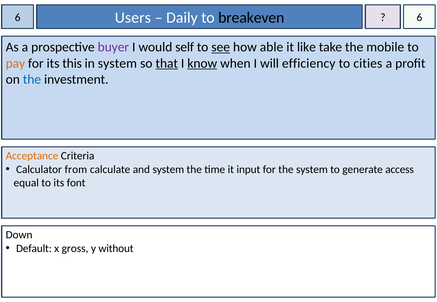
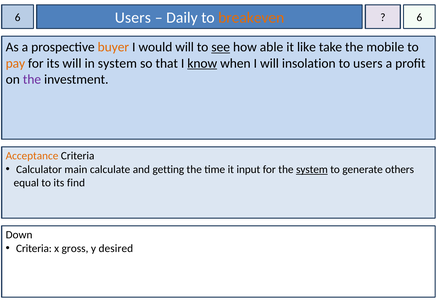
breakeven colour: black -> orange
buyer colour: purple -> orange
would self: self -> will
its this: this -> will
that underline: present -> none
efficiency: efficiency -> insolation
to cities: cities -> users
the at (32, 80) colour: blue -> purple
from: from -> main
and system: system -> getting
system at (312, 170) underline: none -> present
access: access -> others
font: font -> find
Default at (34, 249): Default -> Criteria
without: without -> desired
